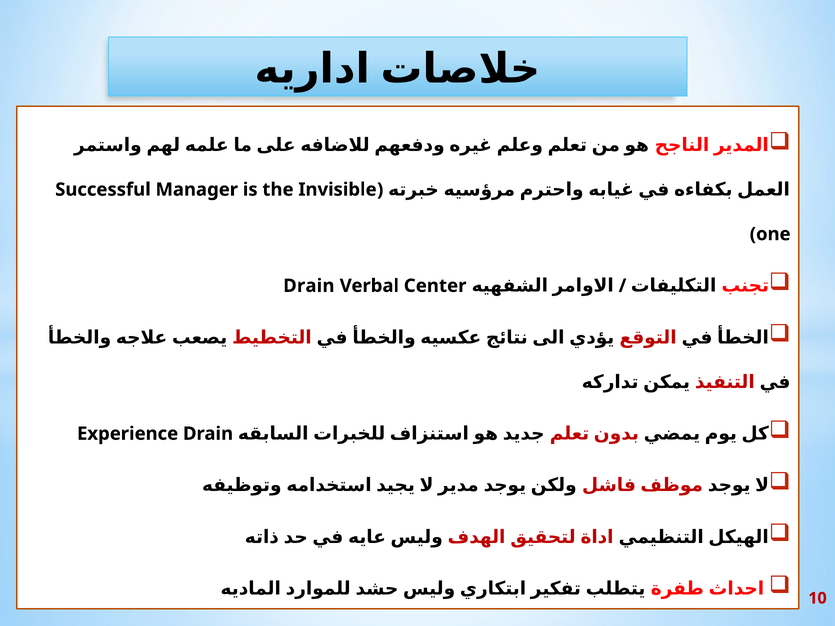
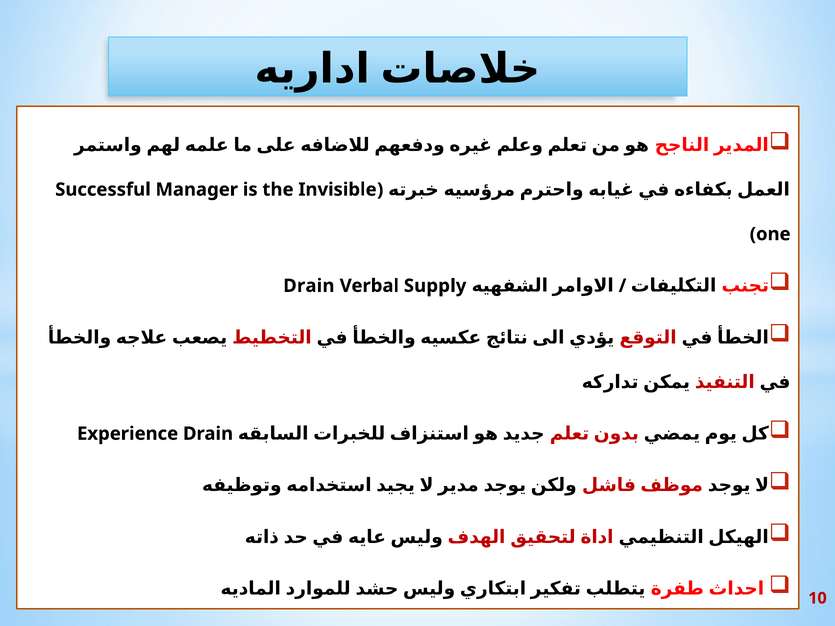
Center: Center -> Supply
